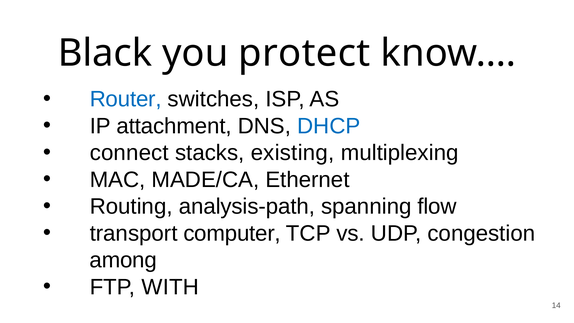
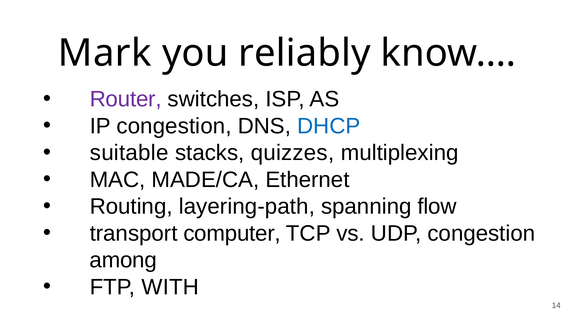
Black: Black -> Mark
protect: protect -> reliably
Router colour: blue -> purple
IP attachment: attachment -> congestion
connect: connect -> suitable
existing: existing -> quizzes
analysis-path: analysis-path -> layering-path
